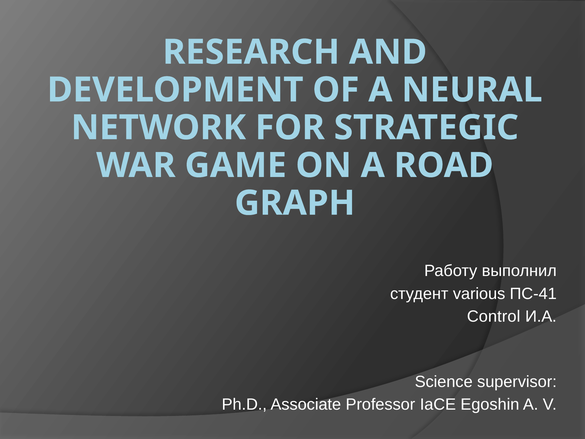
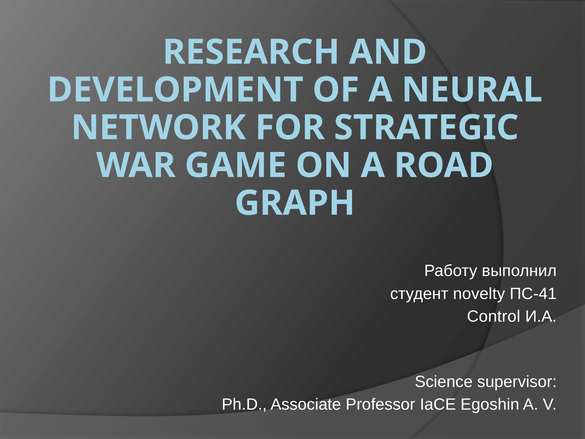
various: various -> novelty
